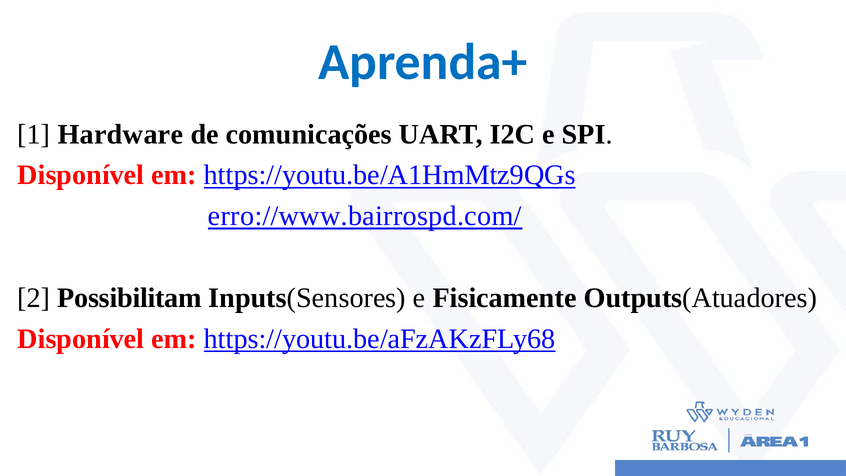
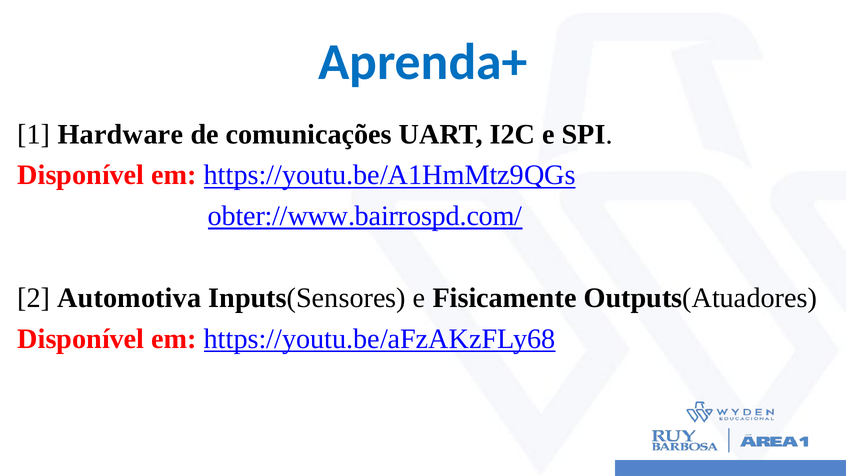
erro://www.bairrospd.com/: erro://www.bairrospd.com/ -> obter://www.bairrospd.com/
Possibilitam: Possibilitam -> Automotiva
